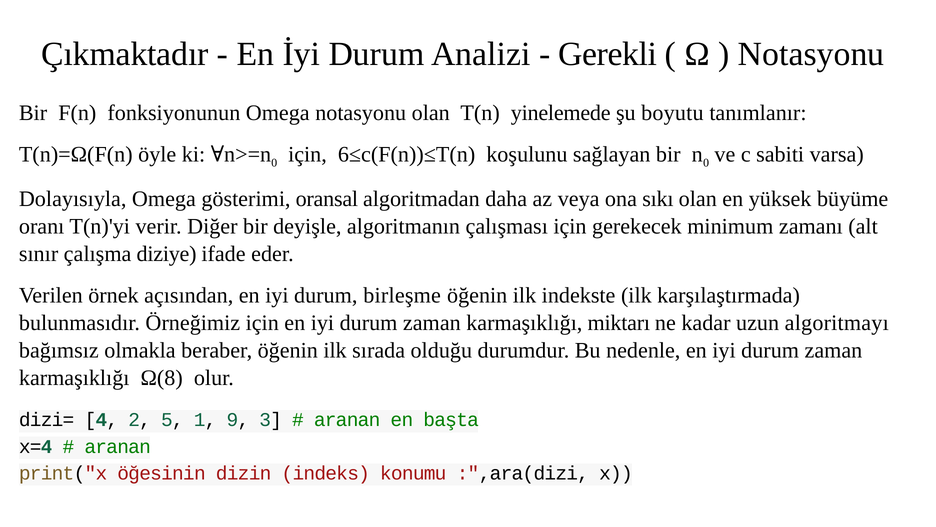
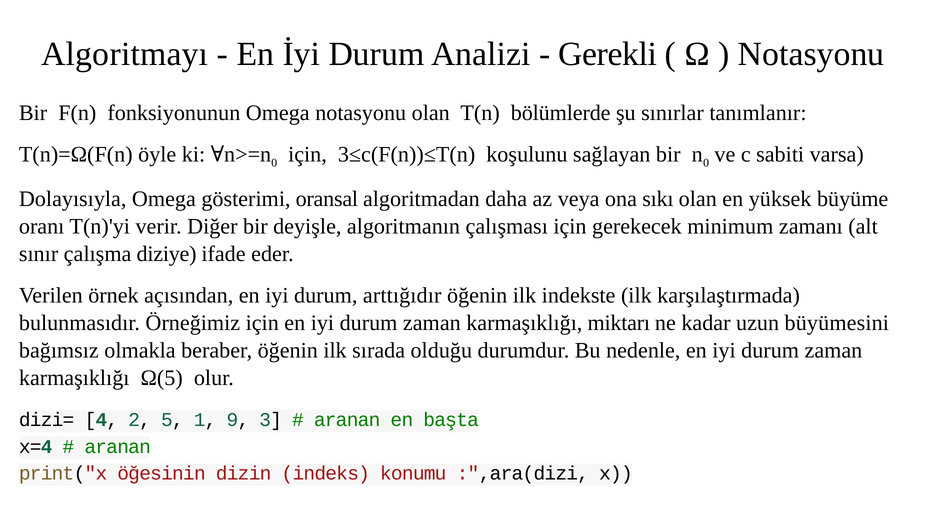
Çıkmaktadır: Çıkmaktadır -> Algoritmayı
yinelemede: yinelemede -> bölümlerde
boyutu: boyutu -> sınırlar
6≤c(F(n))≤T(n: 6≤c(F(n))≤T(n -> 3≤c(F(n))≤T(n
birleşme: birleşme -> arttığıdır
algoritmayı: algoritmayı -> büyümesini
Ω(8: Ω(8 -> Ω(5
